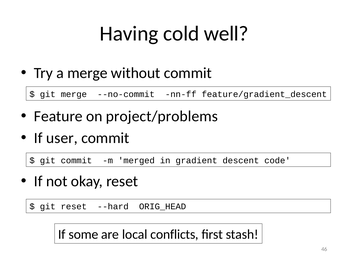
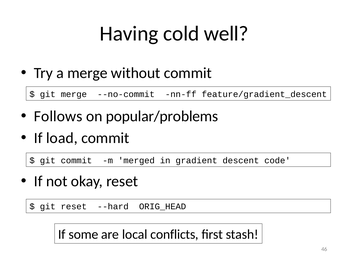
Feature: Feature -> Follows
project/problems: project/problems -> popular/problems
user: user -> load
